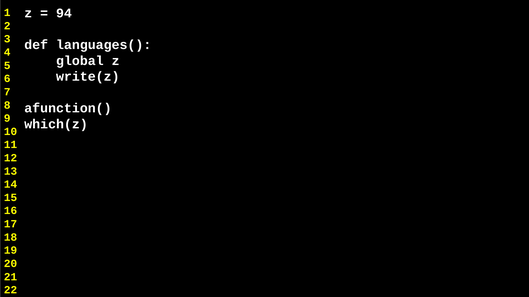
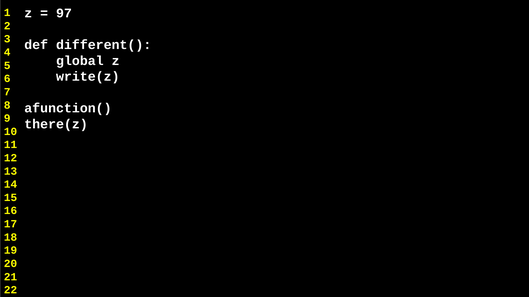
94: 94 -> 97
languages(: languages( -> different(
which(z: which(z -> there(z
